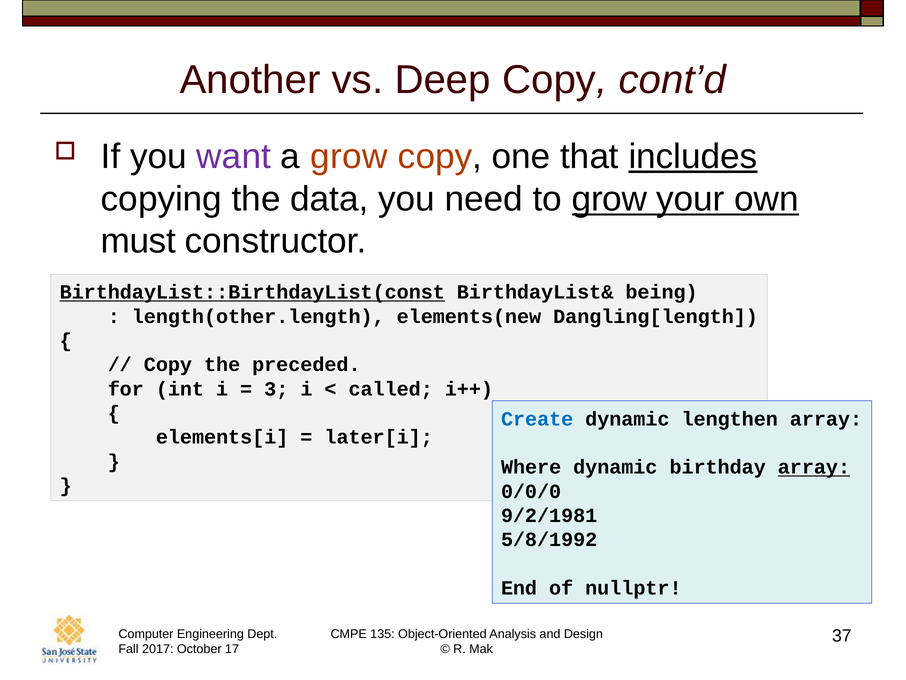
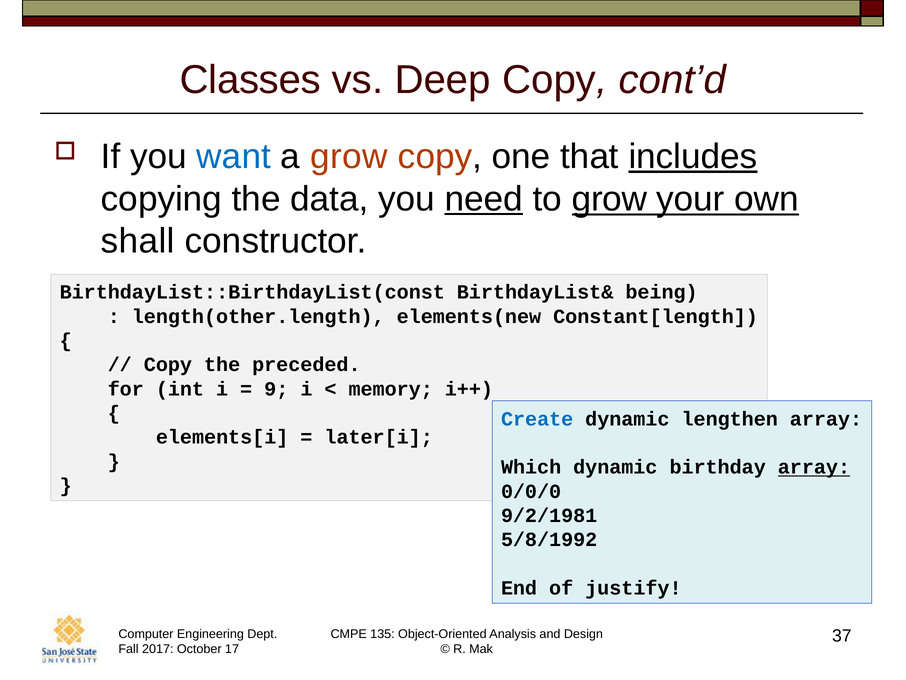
Another: Another -> Classes
want colour: purple -> blue
need underline: none -> present
must: must -> shall
BirthdayList::BirthdayList(const underline: present -> none
Dangling[length: Dangling[length -> Constant[length
3: 3 -> 9
called: called -> memory
Where: Where -> Which
nullptr: nullptr -> justify
